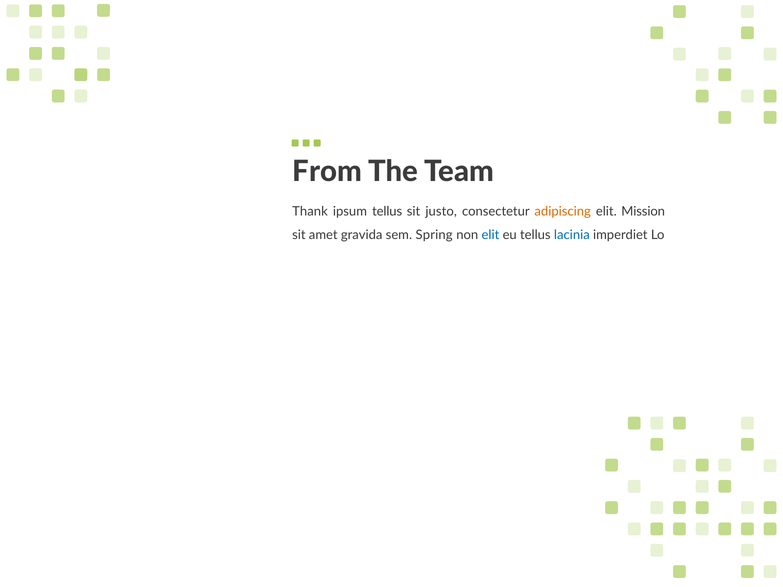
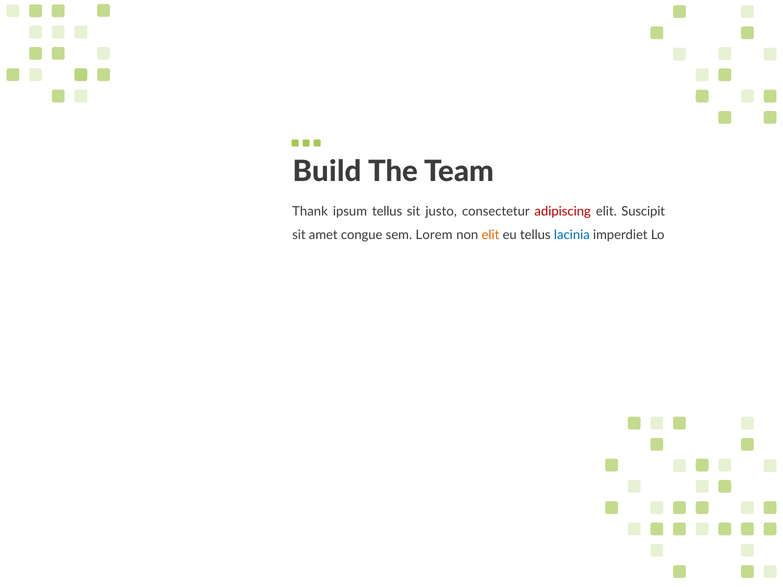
From: From -> Build
adipiscing colour: orange -> red
Mission: Mission -> Suscipit
gravida: gravida -> congue
Spring: Spring -> Lorem
elit at (490, 235) colour: blue -> orange
